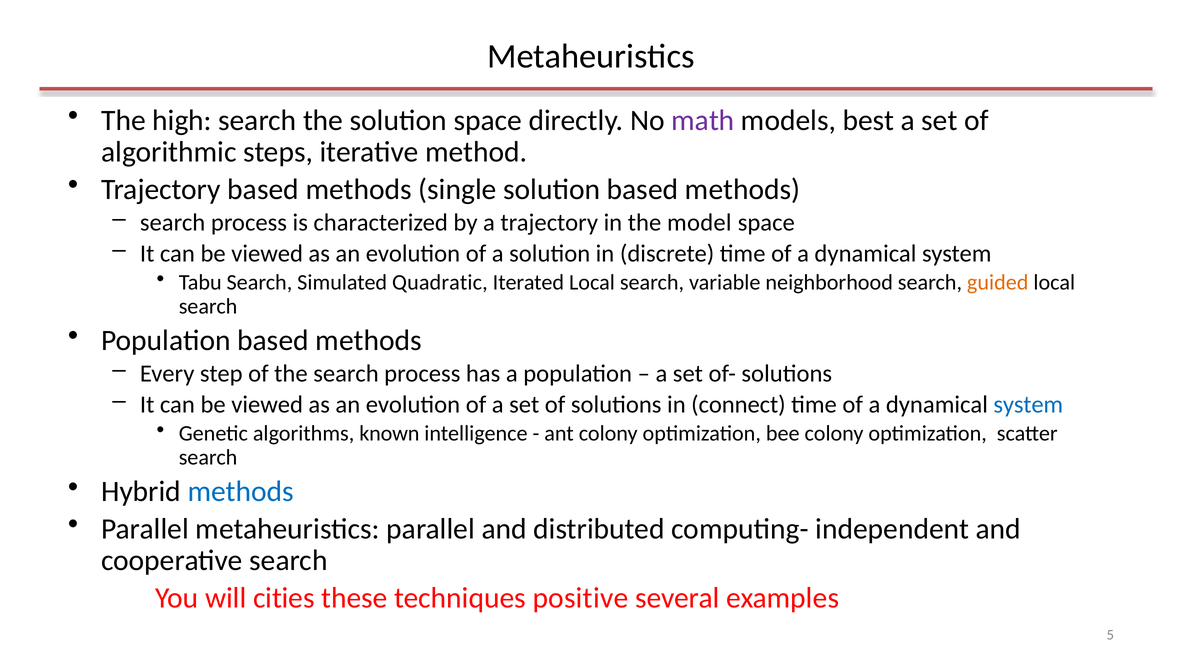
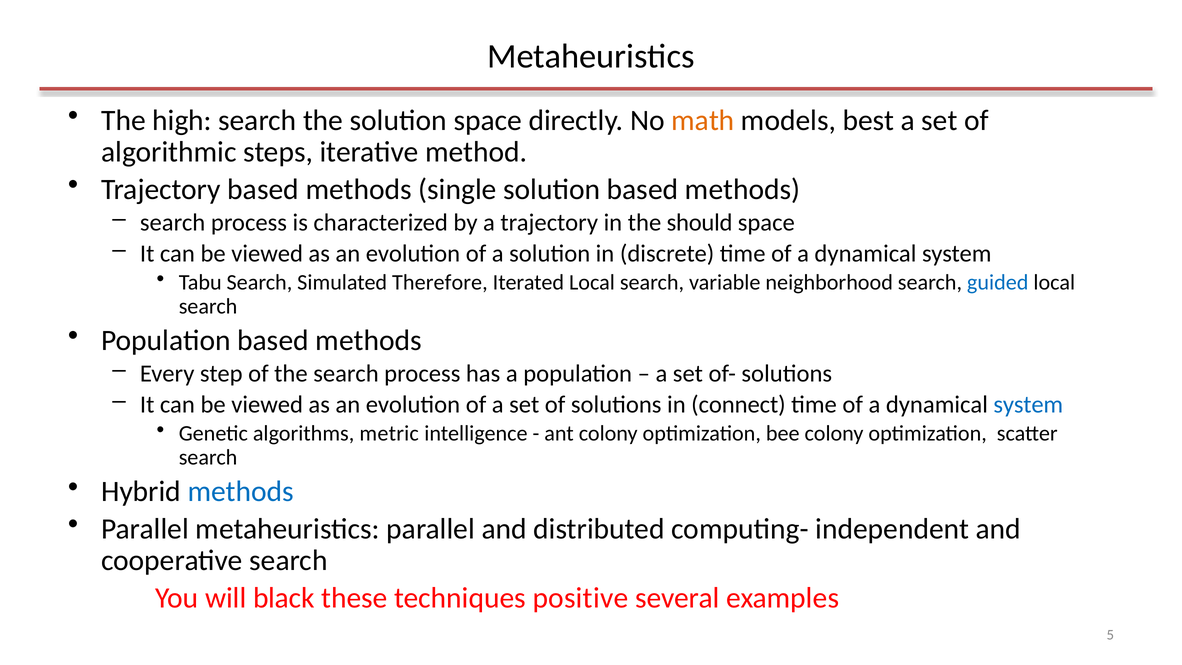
math colour: purple -> orange
model: model -> should
Quadratic: Quadratic -> Therefore
guided colour: orange -> blue
known: known -> metric
cities: cities -> black
